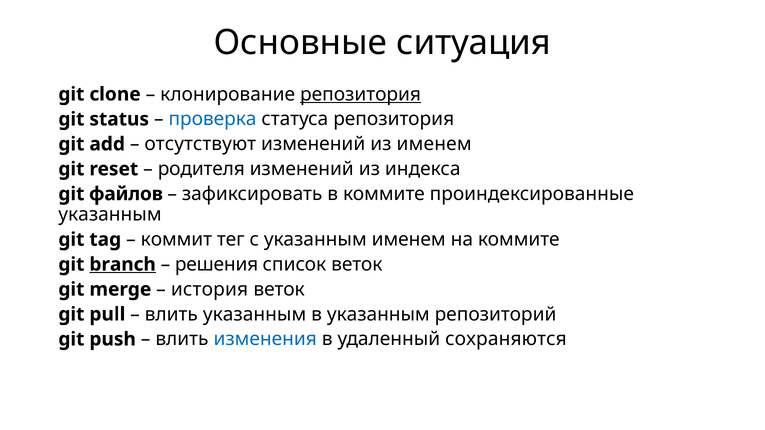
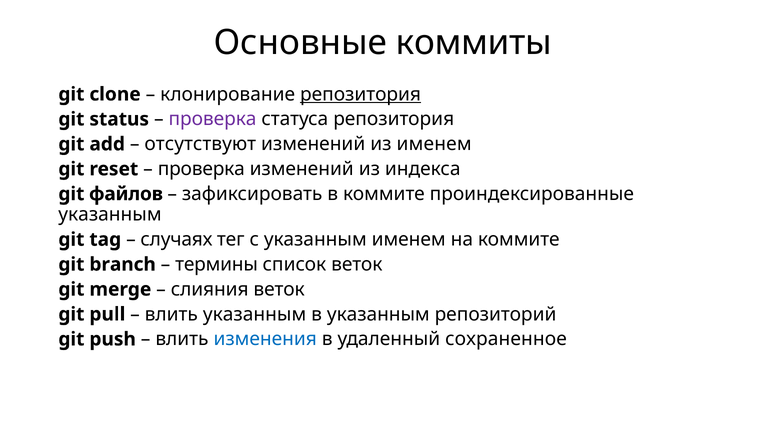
ситуация: ситуация -> коммиты
проверка at (213, 119) colour: blue -> purple
родителя at (201, 169): родителя -> проверка
коммит: коммит -> случаях
branch underline: present -> none
решения: решения -> термины
история: история -> слияния
сохраняются: сохраняются -> сохраненное
